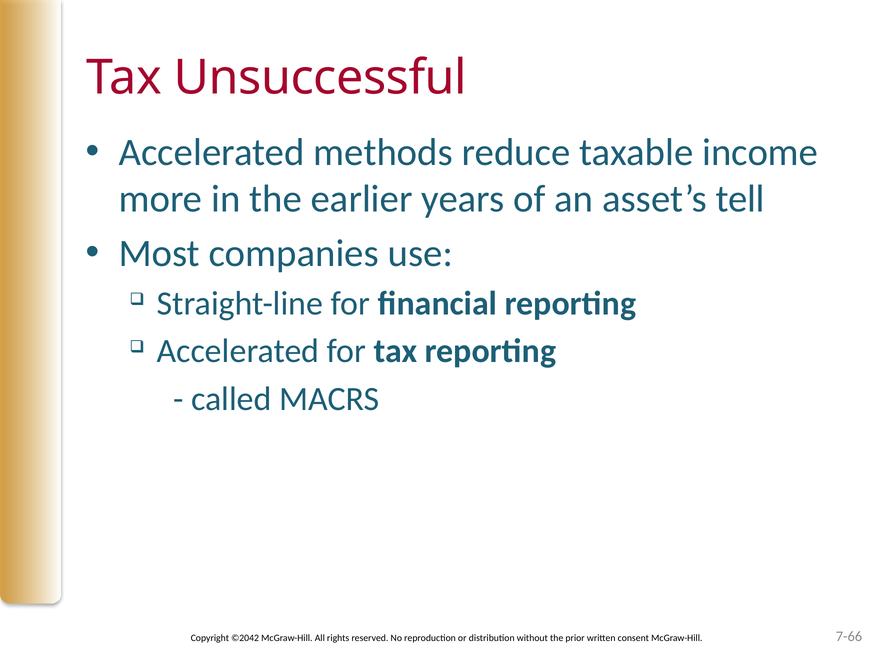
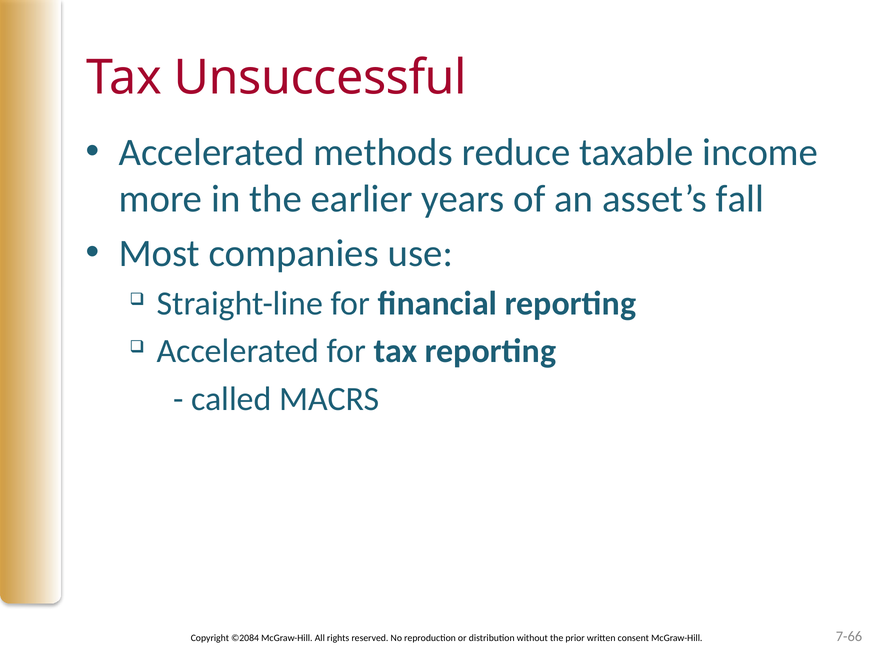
tell: tell -> fall
©2042: ©2042 -> ©2084
